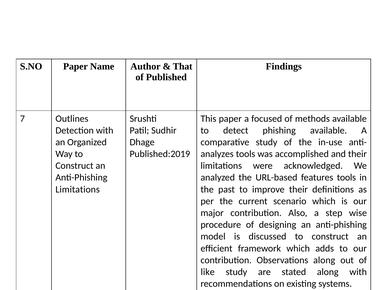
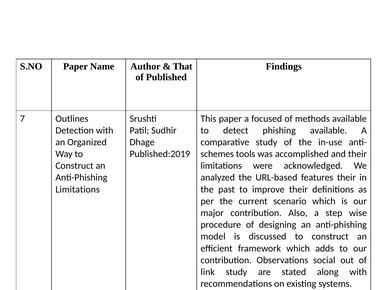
analyzes: analyzes -> schemes
features tools: tools -> their
Observations along: along -> social
like: like -> link
